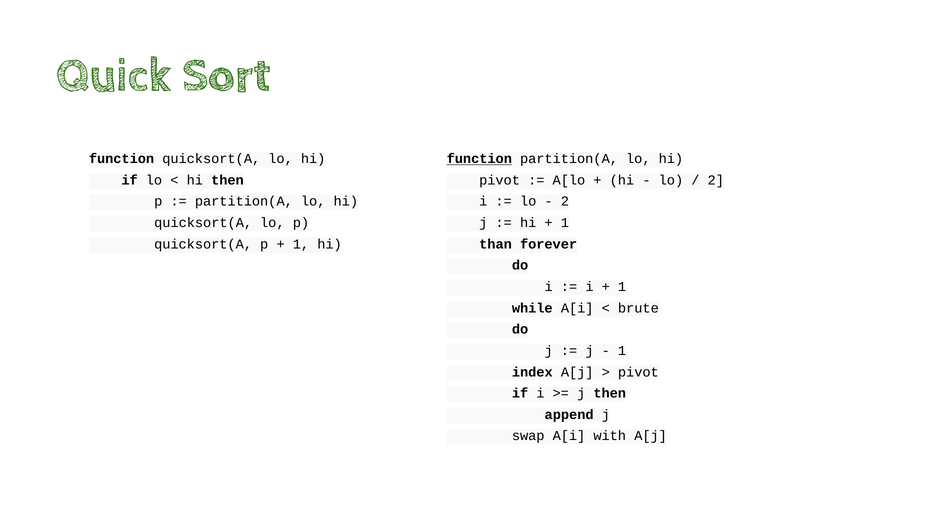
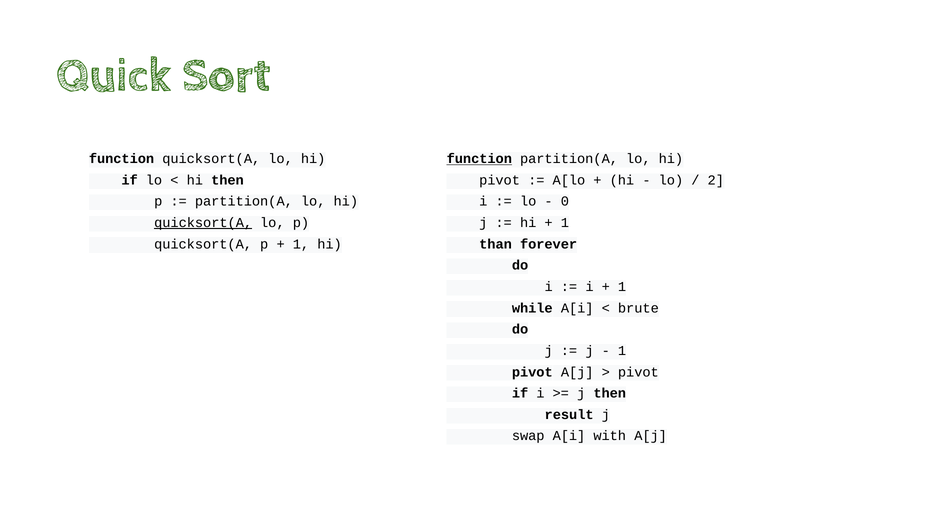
2 at (565, 202): 2 -> 0
quicksort(A at (203, 223) underline: none -> present
index at (532, 372): index -> pivot
append: append -> result
